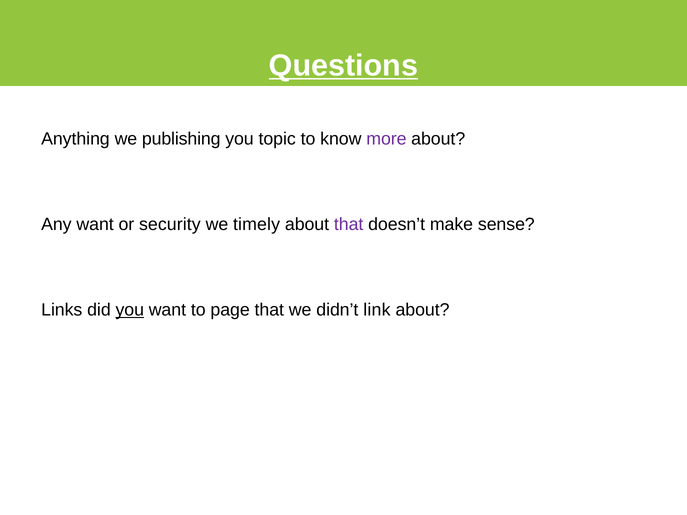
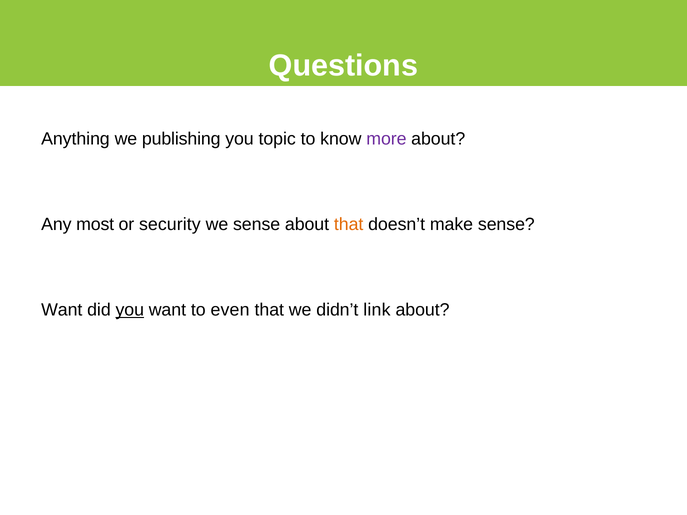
Questions underline: present -> none
Any want: want -> most
we timely: timely -> sense
that at (349, 225) colour: purple -> orange
Links at (62, 310): Links -> Want
page: page -> even
